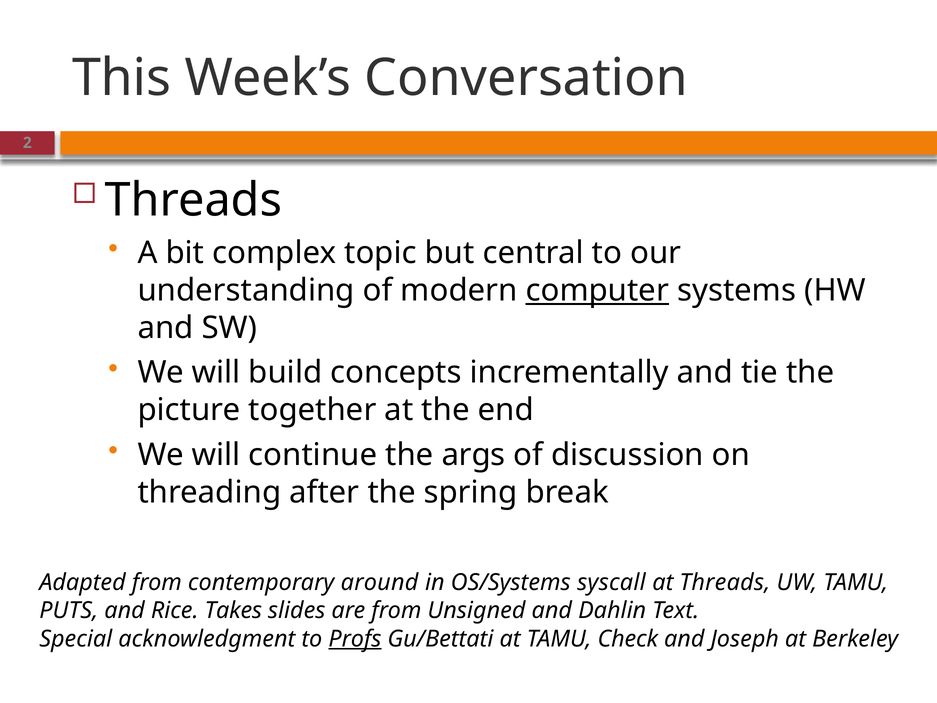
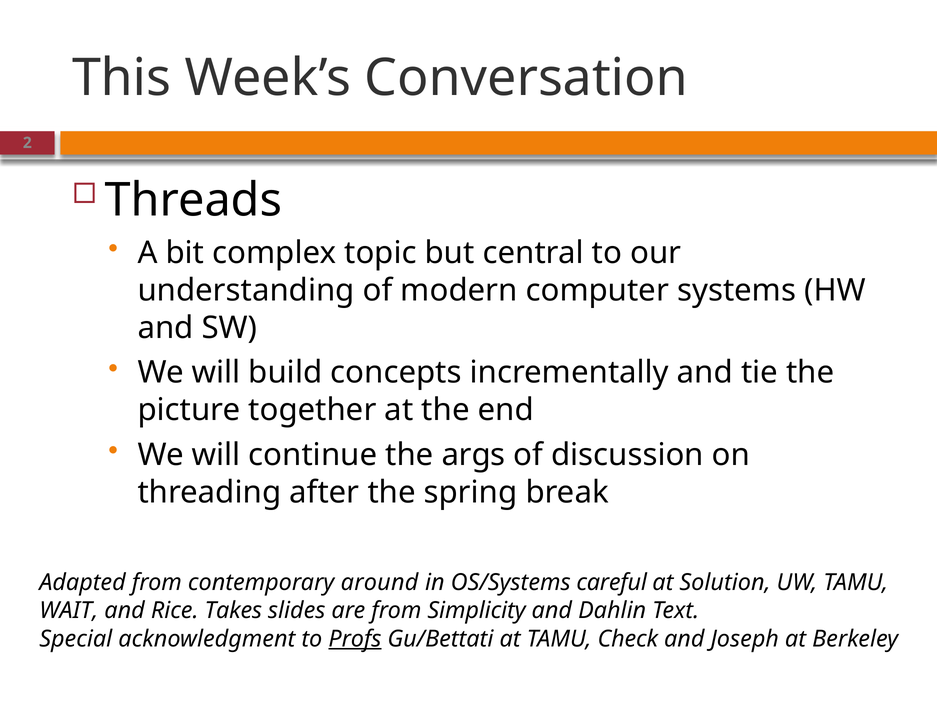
computer underline: present -> none
syscall: syscall -> careful
at Threads: Threads -> Solution
PUTS: PUTS -> WAIT
Unsigned: Unsigned -> Simplicity
